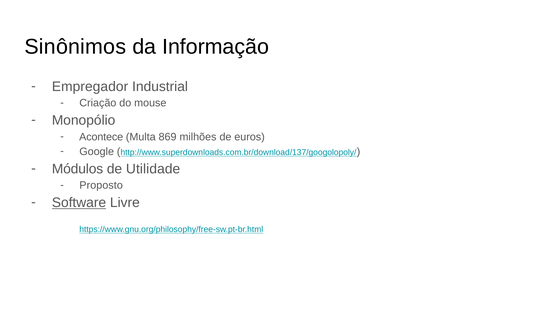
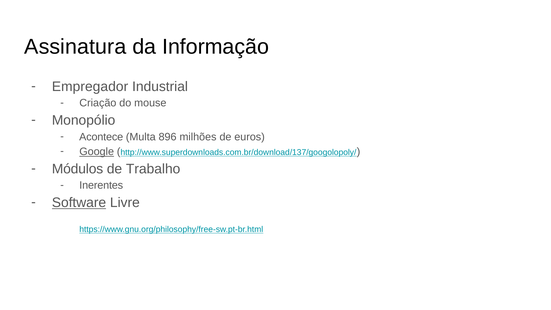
Sinônimos: Sinônimos -> Assinatura
869: 869 -> 896
Google underline: none -> present
Utilidade: Utilidade -> Trabalho
Proposto: Proposto -> Inerentes
